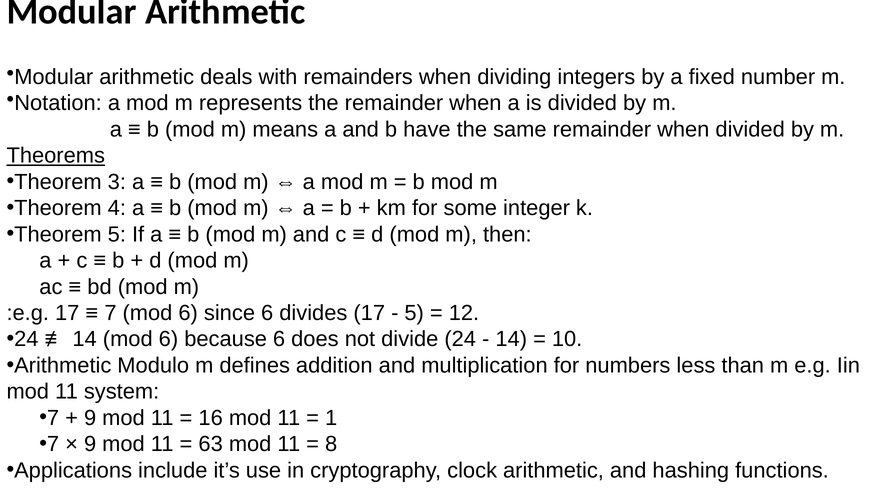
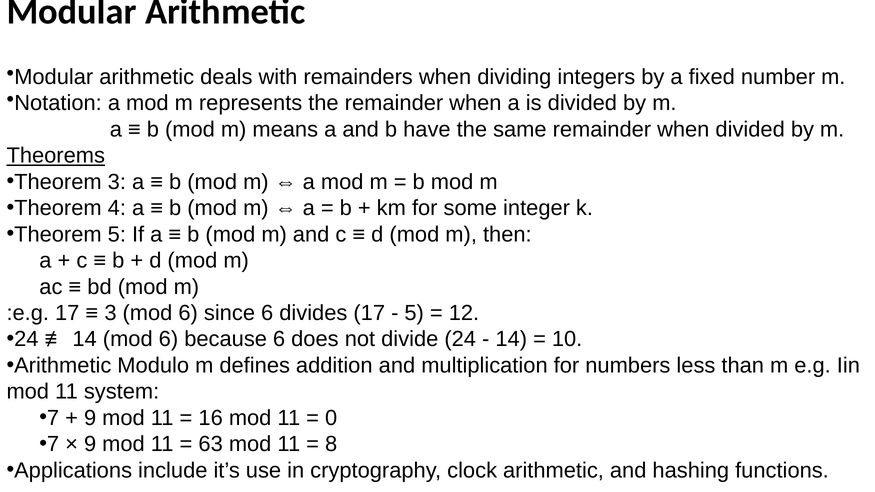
7 at (110, 313): 7 -> 3
1: 1 -> 0
